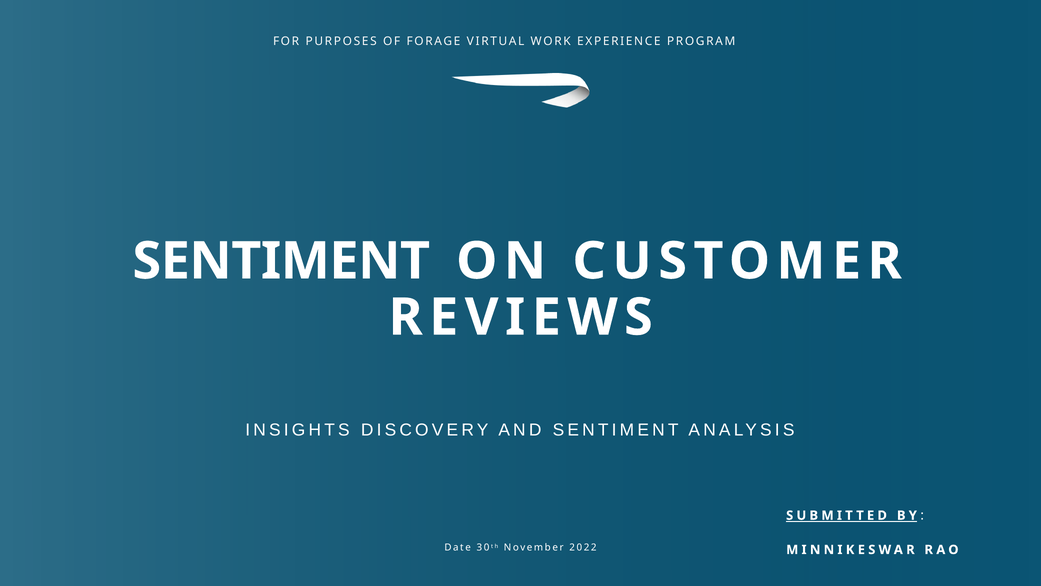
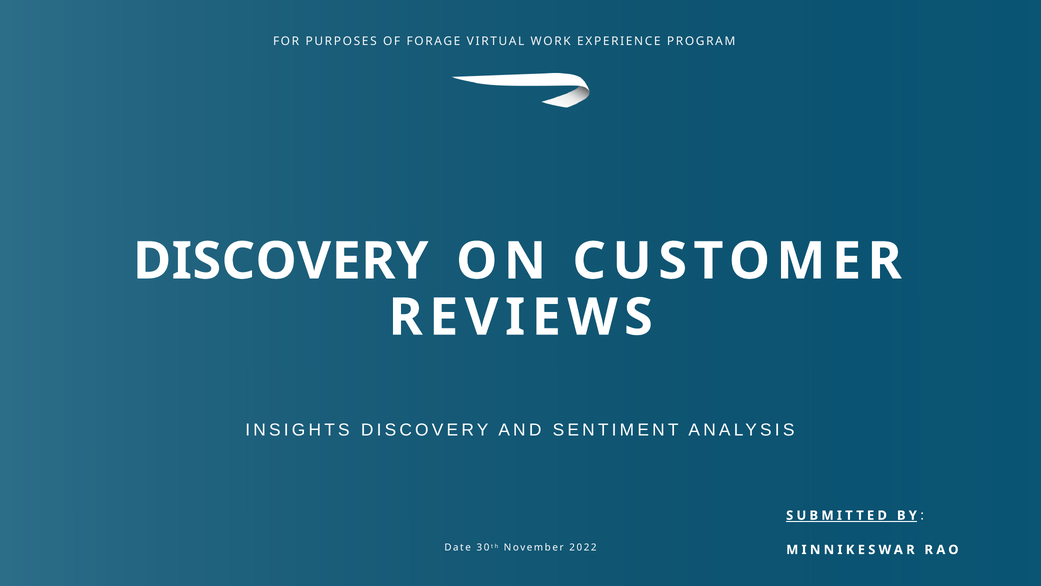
SENTIMENT at (281, 261): SENTIMENT -> DISCOVERY
